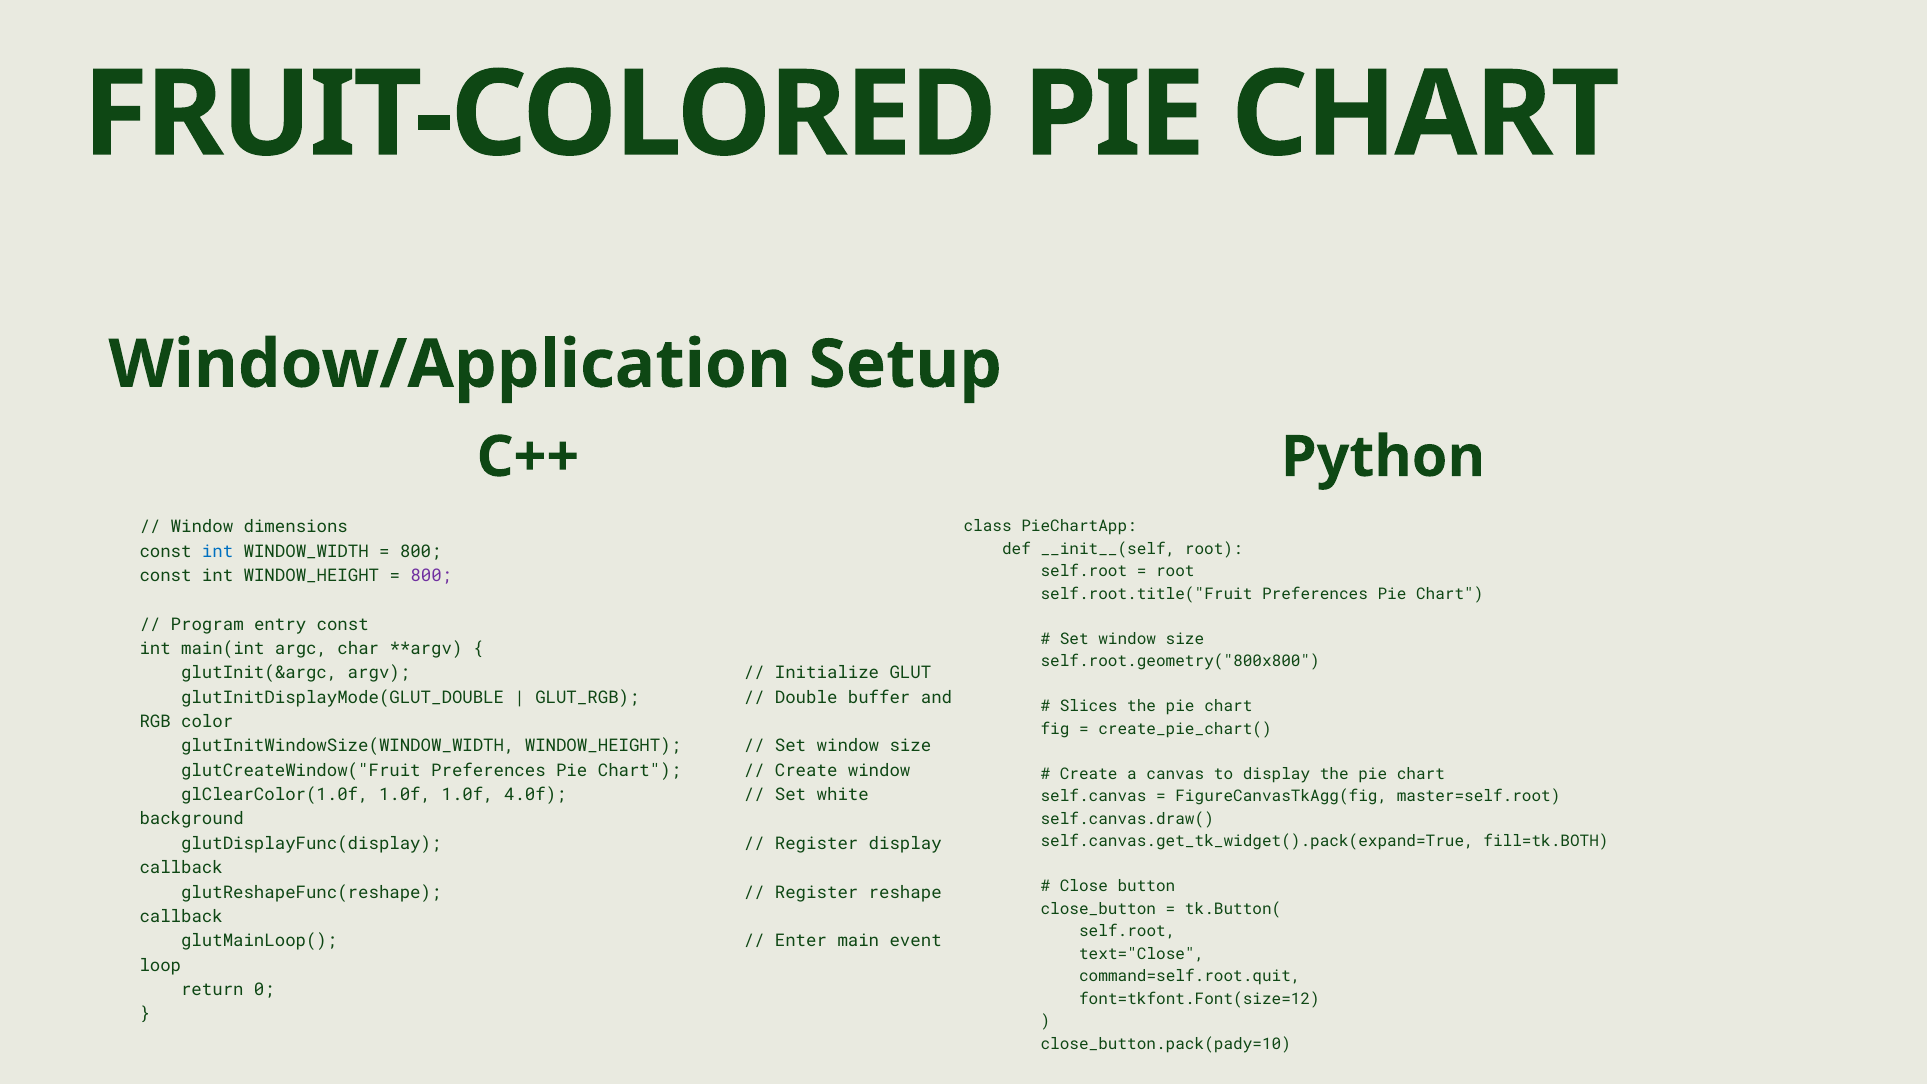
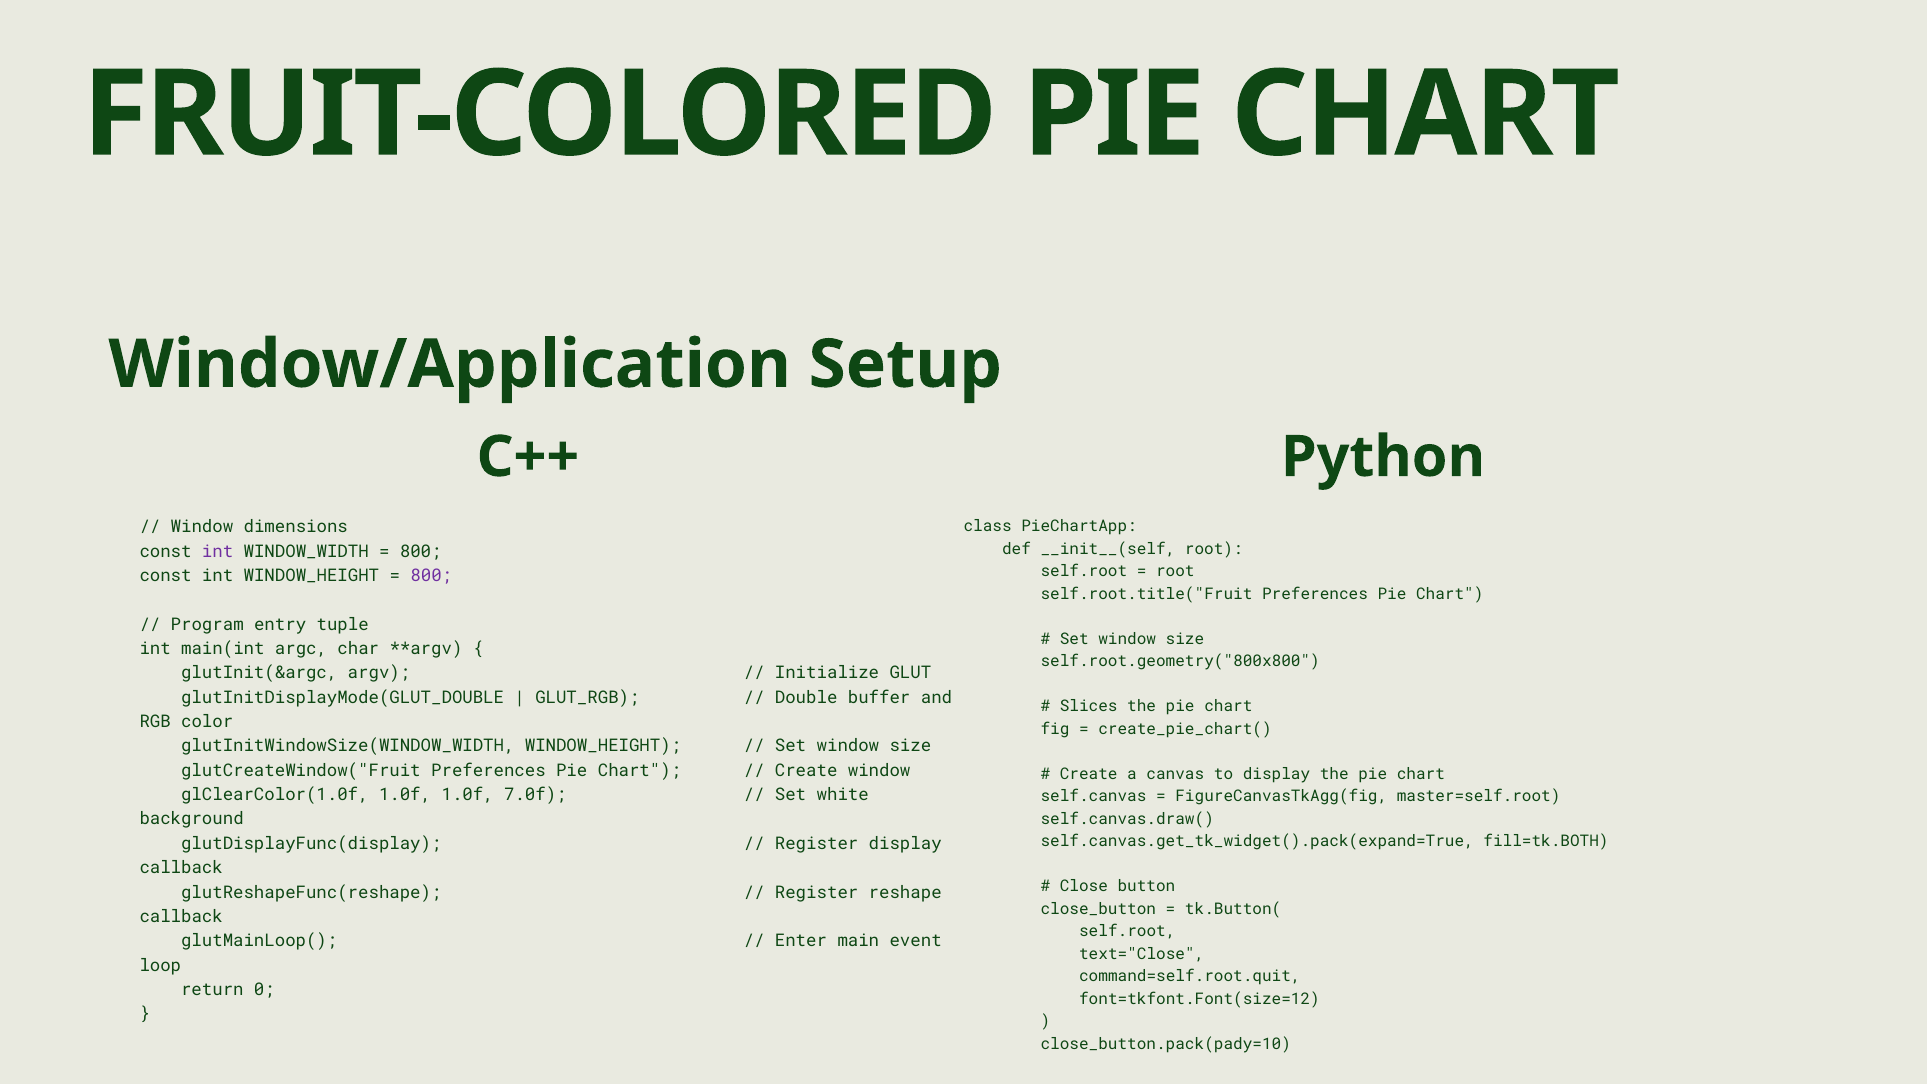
int at (218, 551) colour: blue -> purple
entry const: const -> tuple
4.0f: 4.0f -> 7.0f
